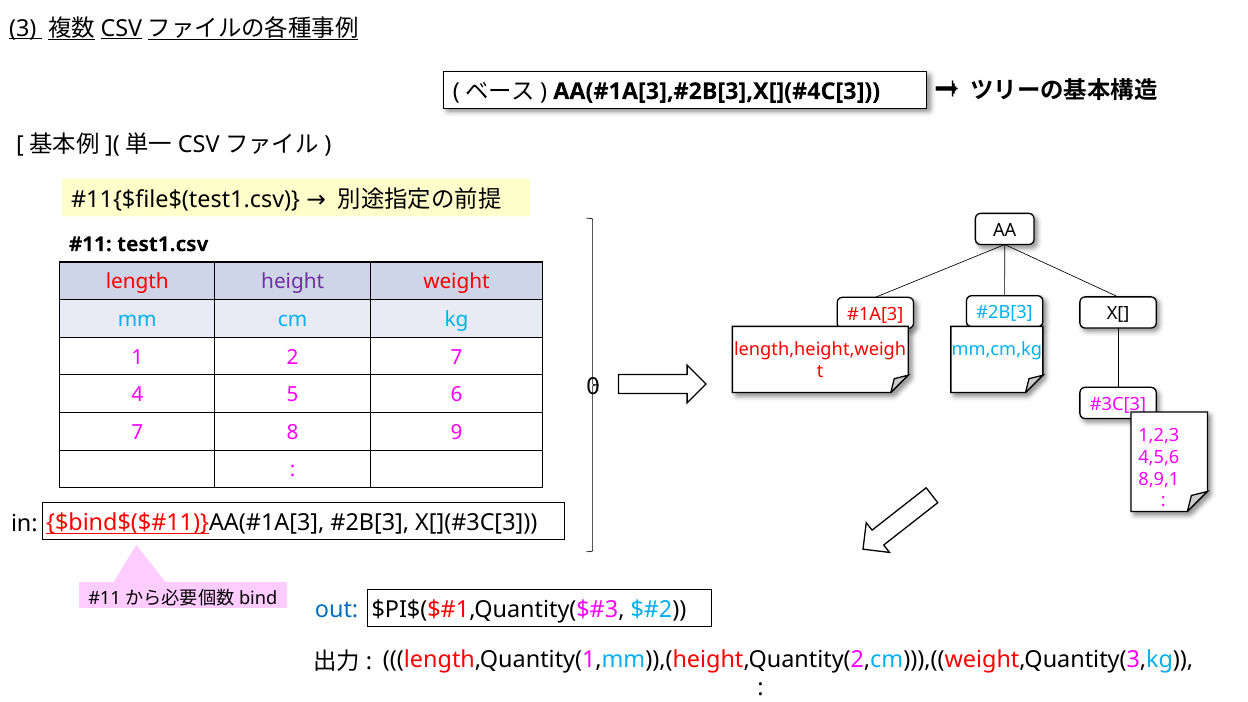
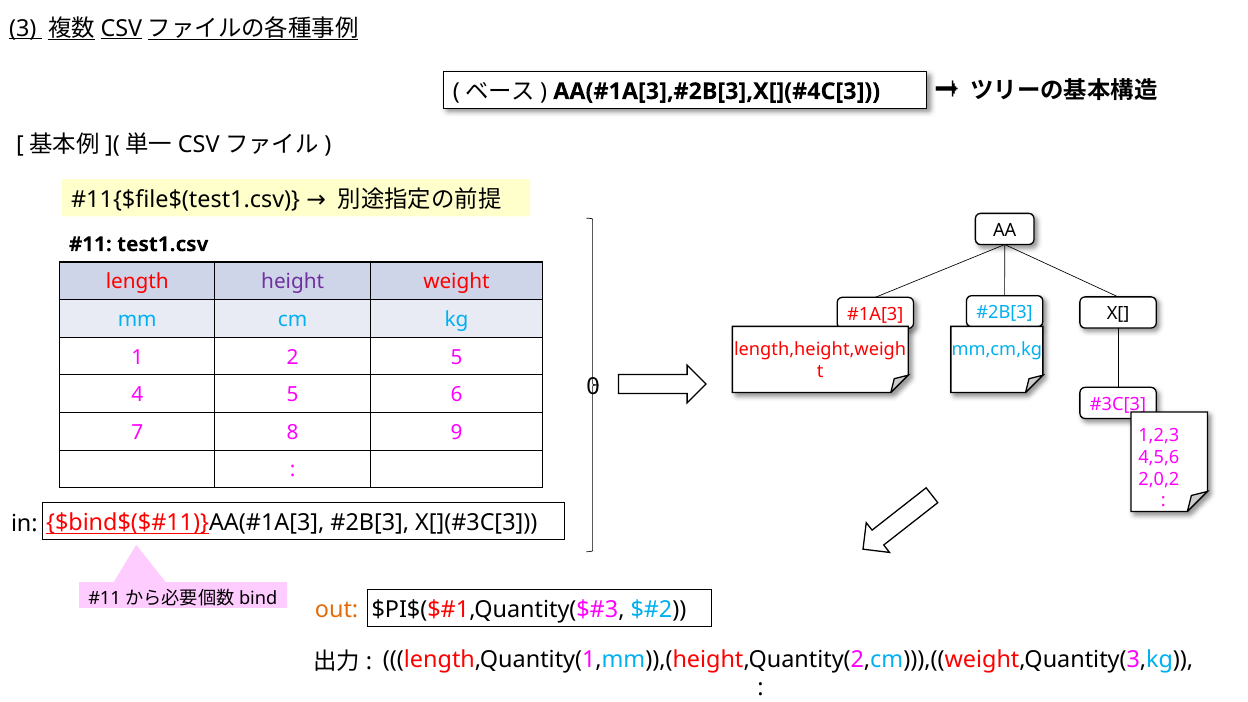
2 7: 7 -> 5
8,9,1: 8,9,1 -> 2,0,2
out colour: blue -> orange
